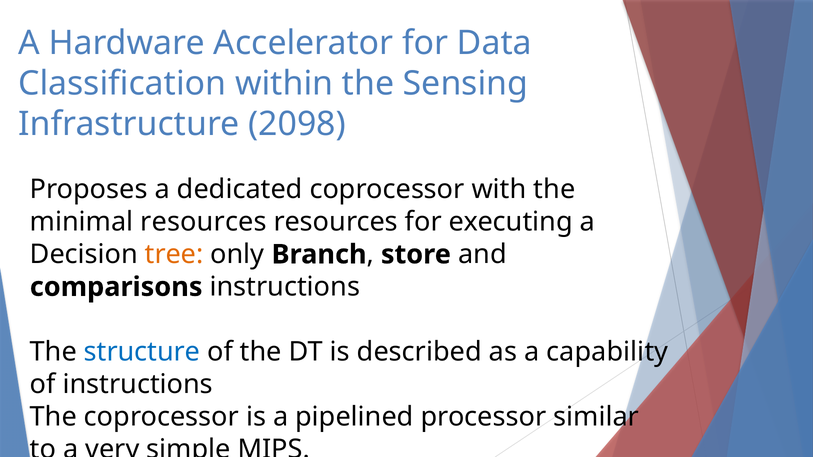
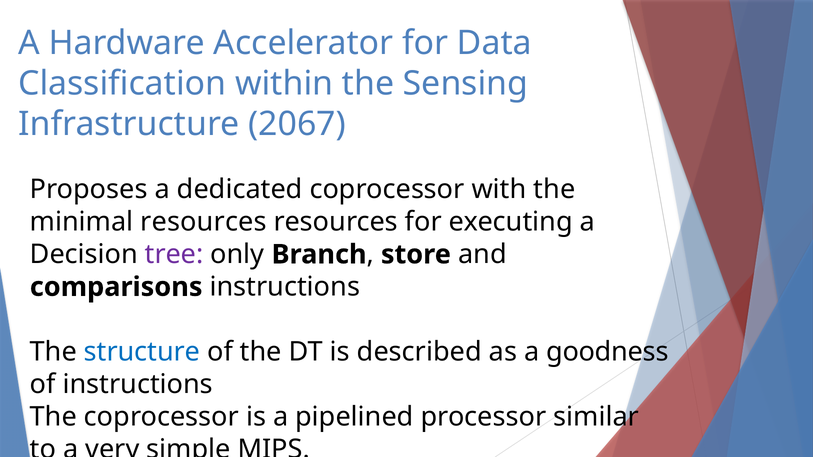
2098: 2098 -> 2067
tree colour: orange -> purple
capability: capability -> goodness
